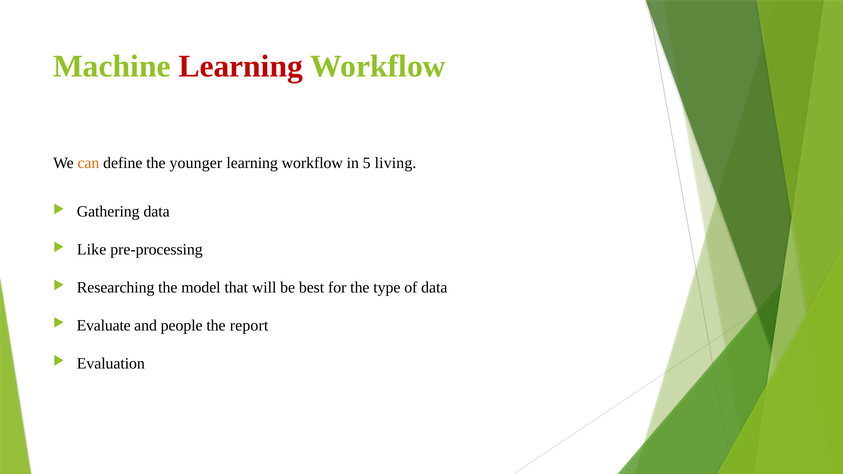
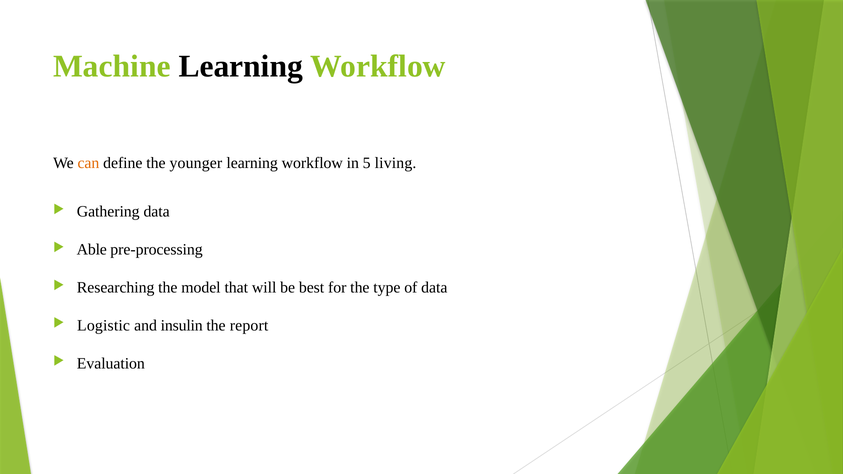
Learning at (241, 66) colour: red -> black
Like: Like -> Able
Evaluate: Evaluate -> Logistic
people: people -> insulin
